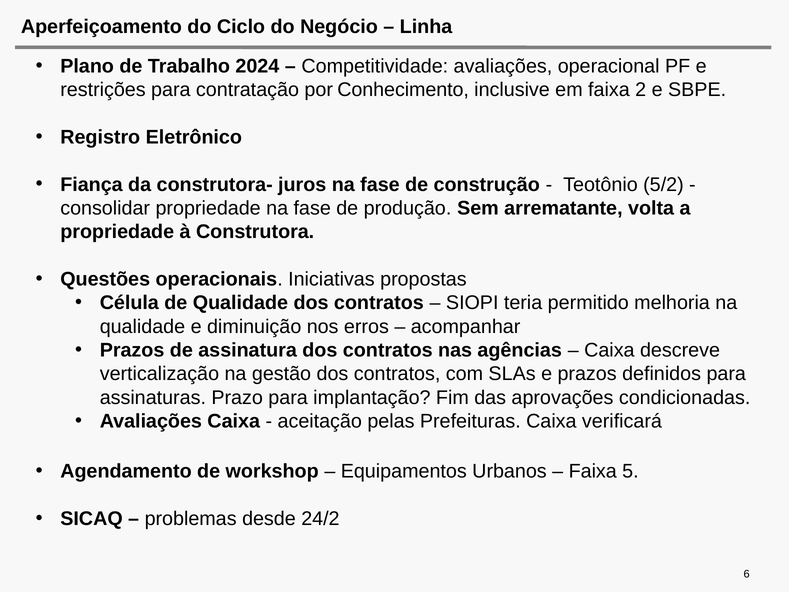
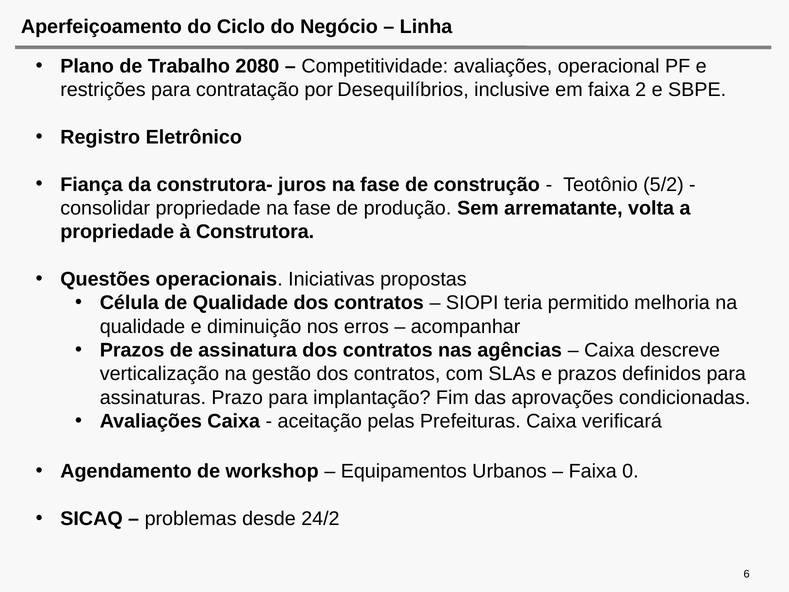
2024: 2024 -> 2080
Conhecimento: Conhecimento -> Desequilíbrios
5: 5 -> 0
